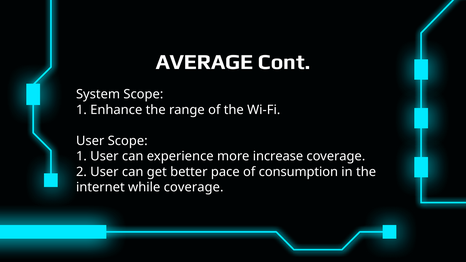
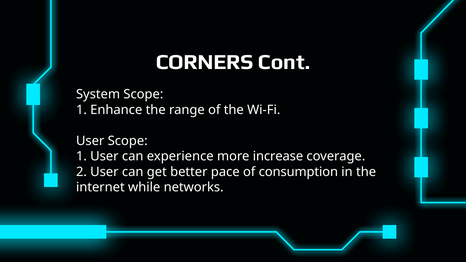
AVERAGE: AVERAGE -> CORNERS
while coverage: coverage -> networks
